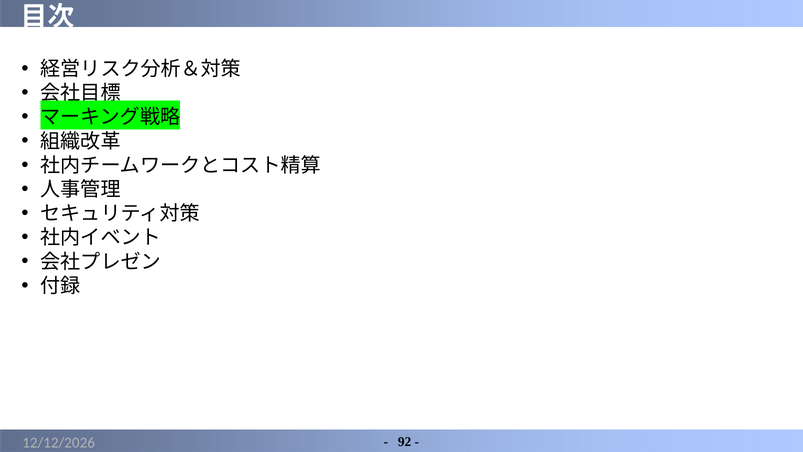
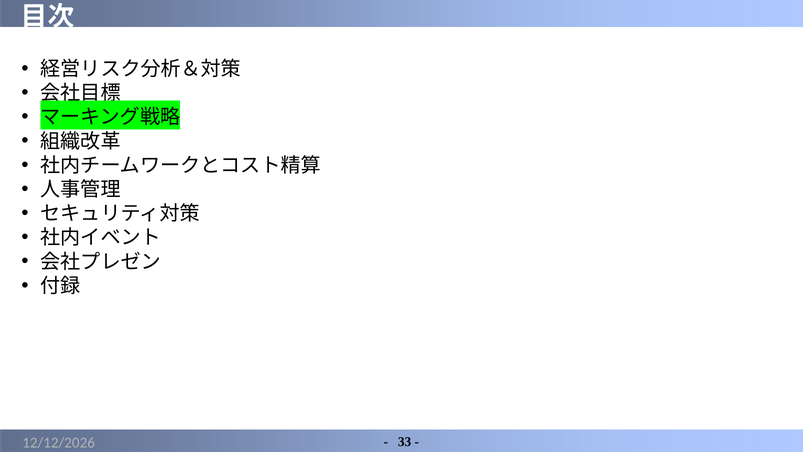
92: 92 -> 33
